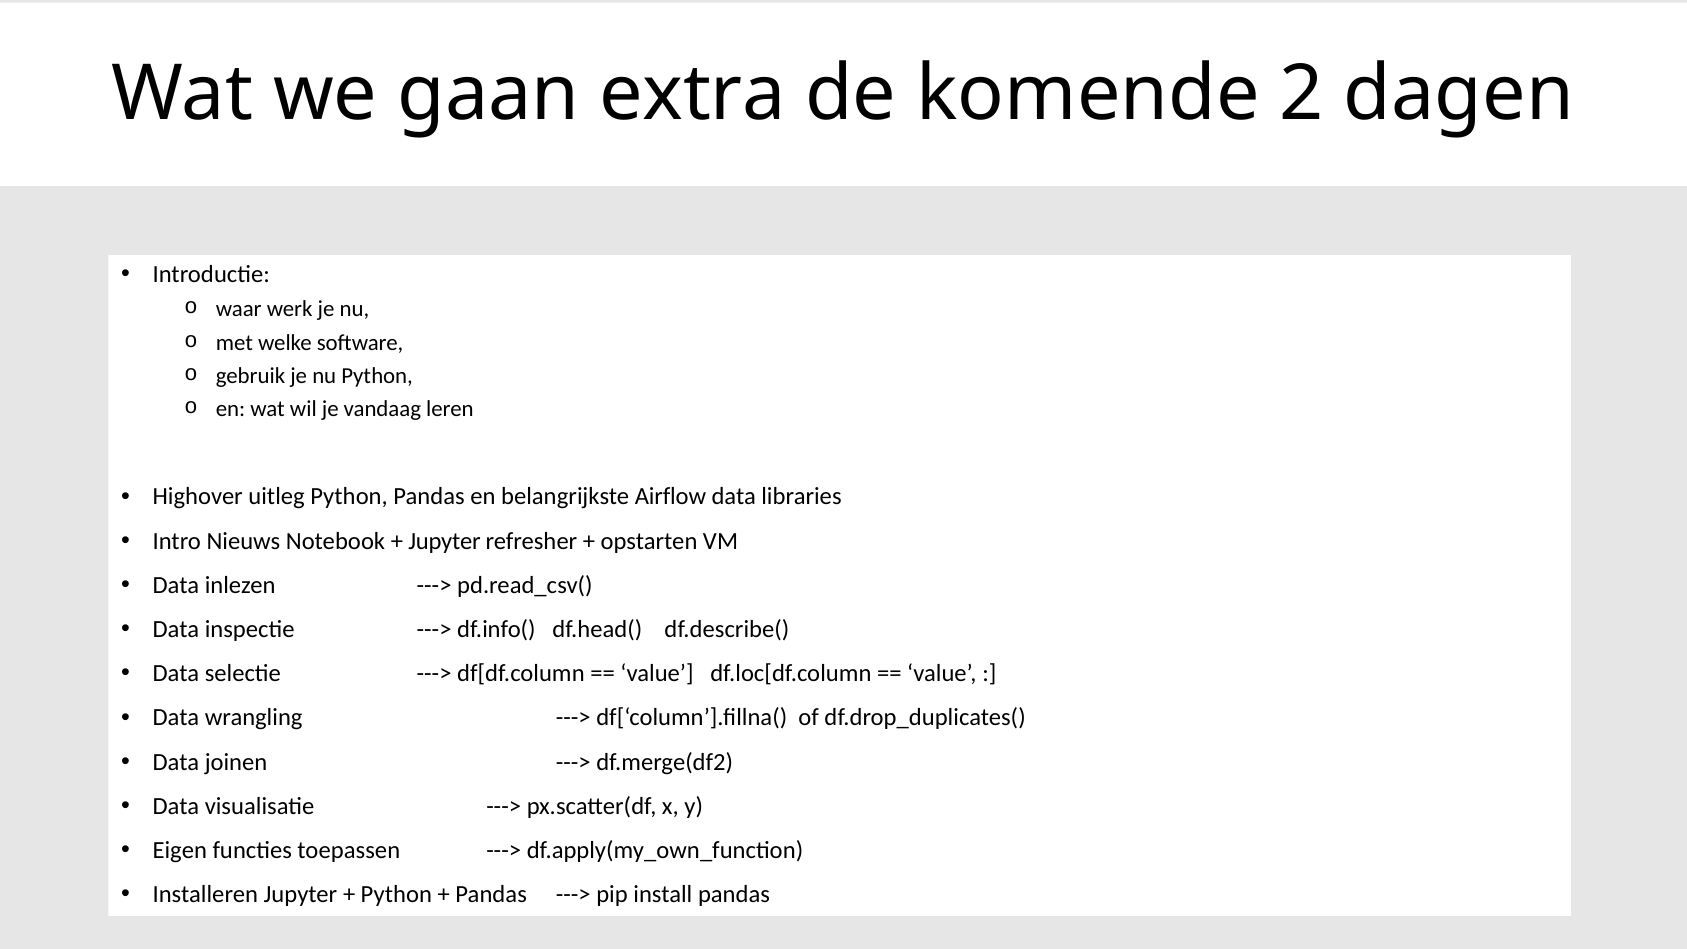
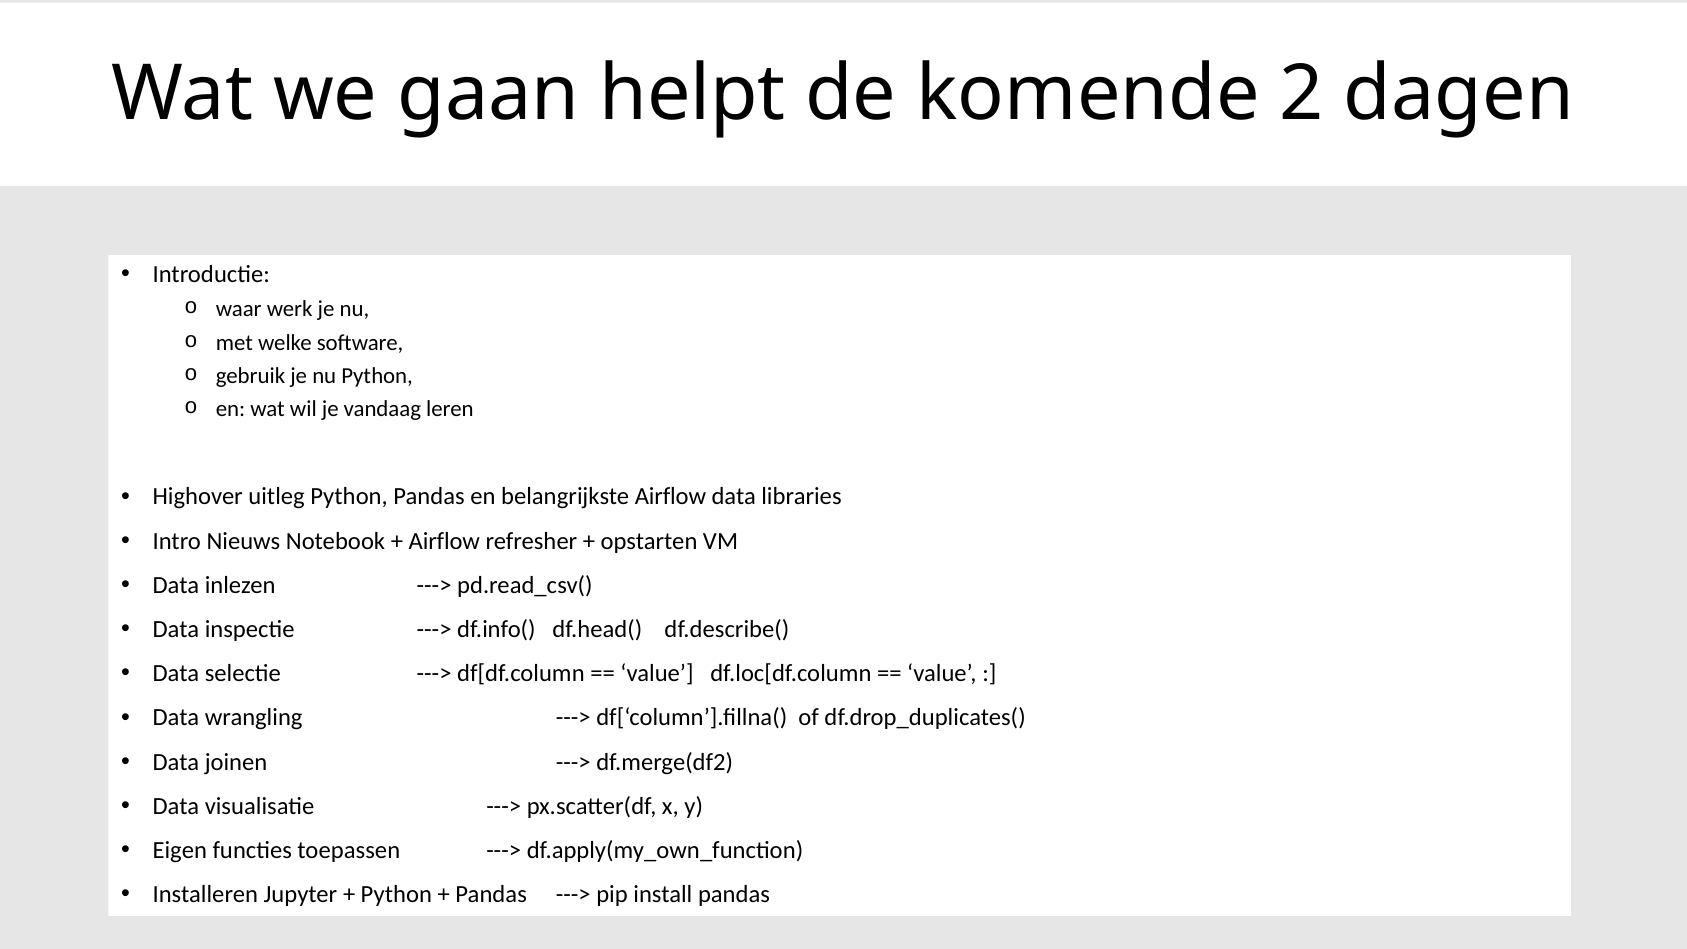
extra: extra -> helpt
Jupyter at (444, 541): Jupyter -> Airflow
